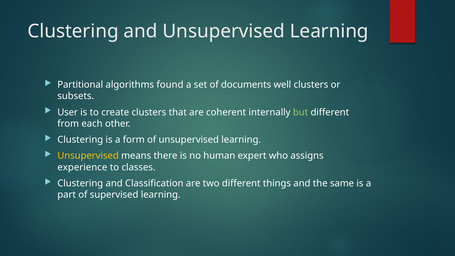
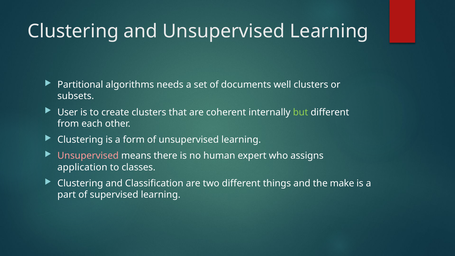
found: found -> needs
Unsupervised at (88, 156) colour: yellow -> pink
experience: experience -> application
same: same -> make
